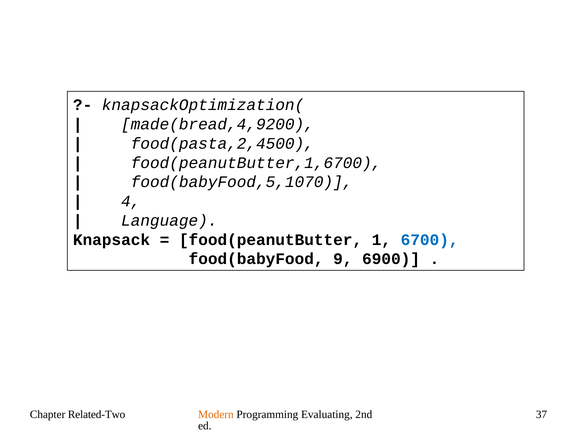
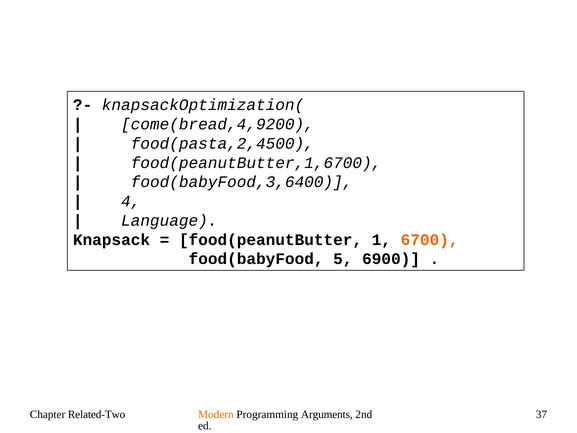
made(bread,4,9200: made(bread,4,9200 -> come(bread,4,9200
food(babyFood,5,1070: food(babyFood,5,1070 -> food(babyFood,3,6400
6700 colour: blue -> orange
9: 9 -> 5
Evaluating: Evaluating -> Arguments
